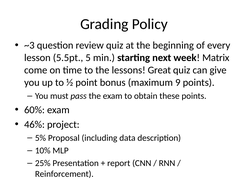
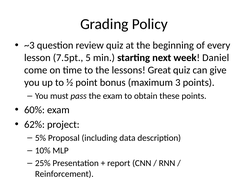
5.5pt: 5.5pt -> 7.5pt
Matrix: Matrix -> Daniel
9: 9 -> 3
46%: 46% -> 62%
